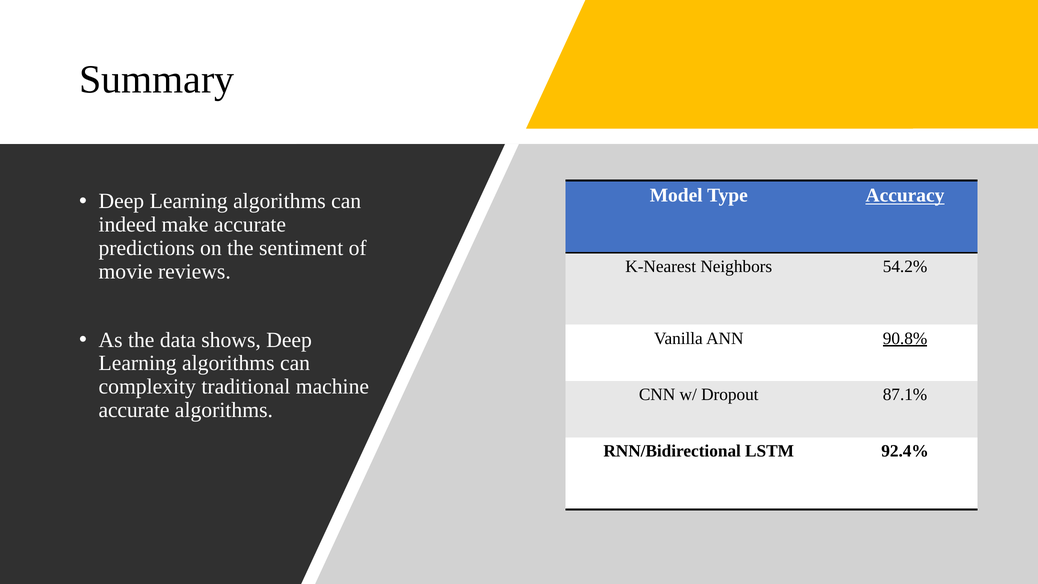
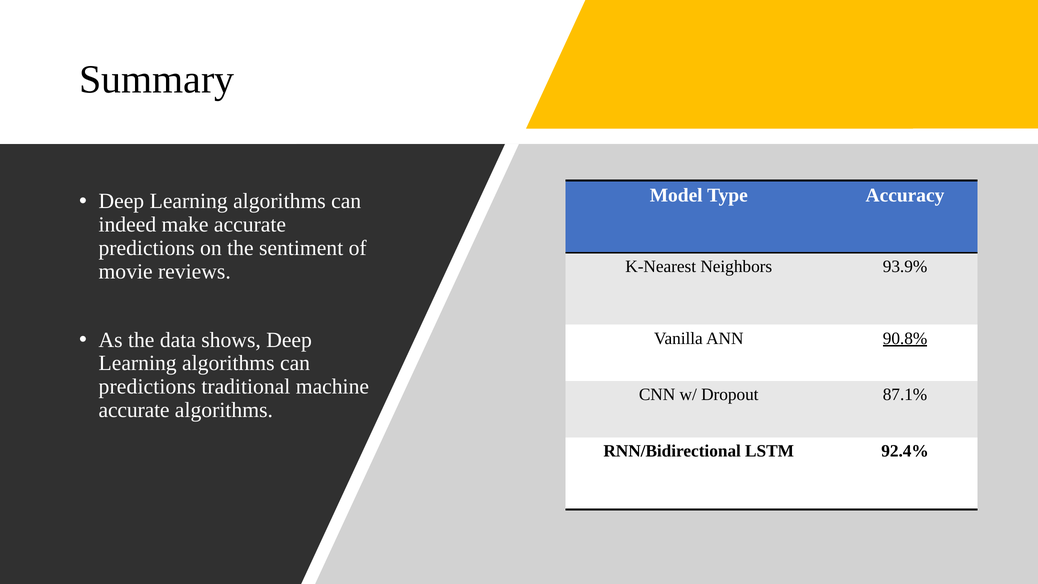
Accuracy underline: present -> none
54.2%: 54.2% -> 93.9%
complexity at (147, 387): complexity -> predictions
